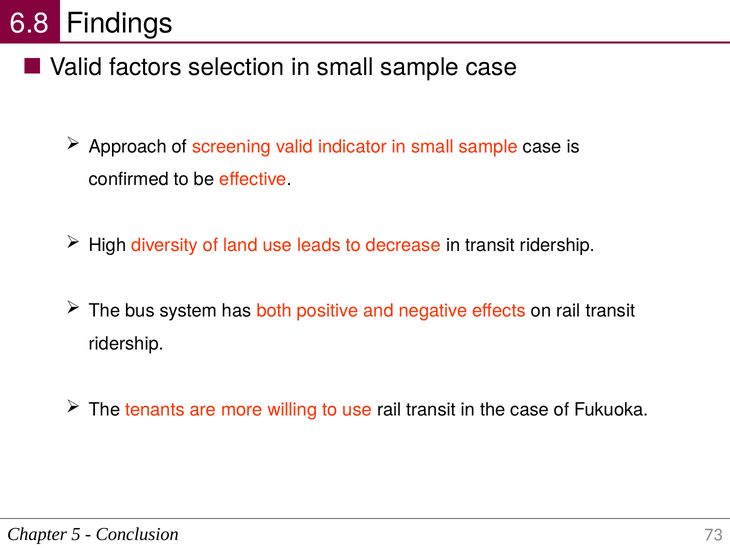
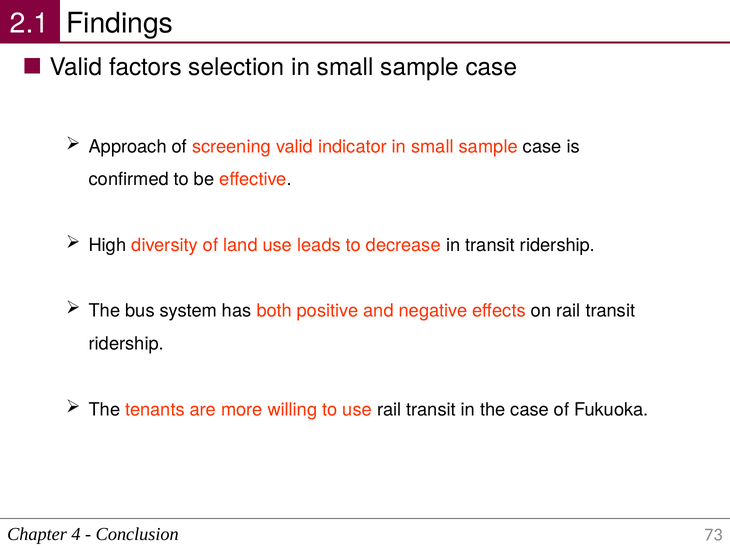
6.8: 6.8 -> 2.1
5: 5 -> 4
